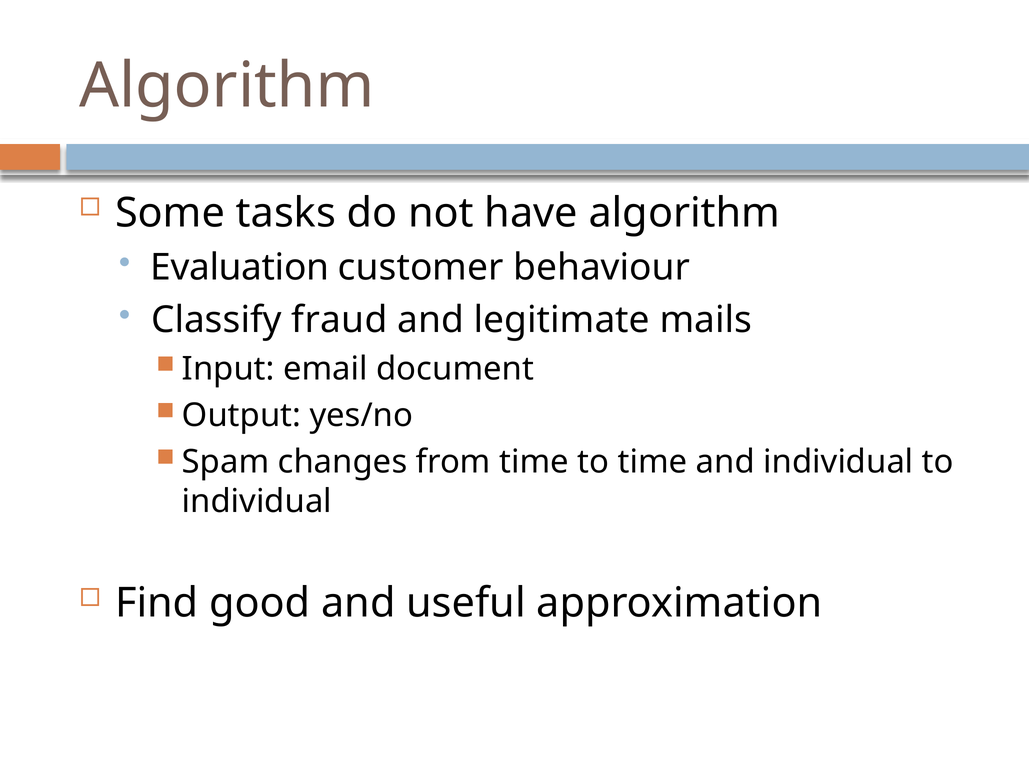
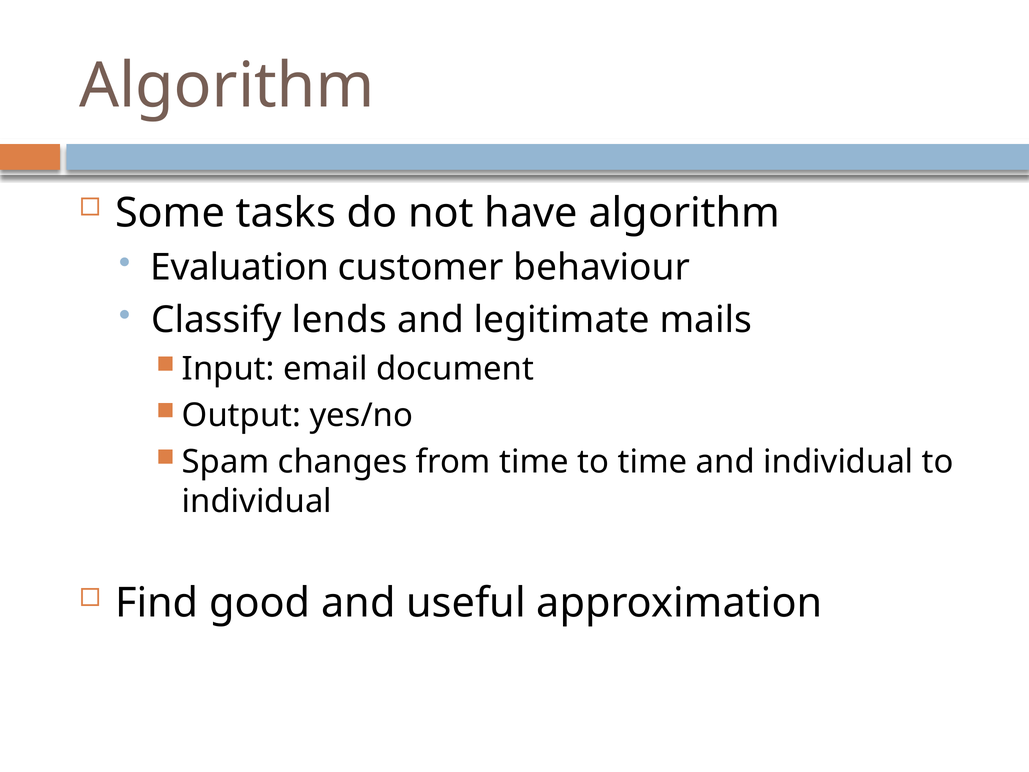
fraud: fraud -> lends
